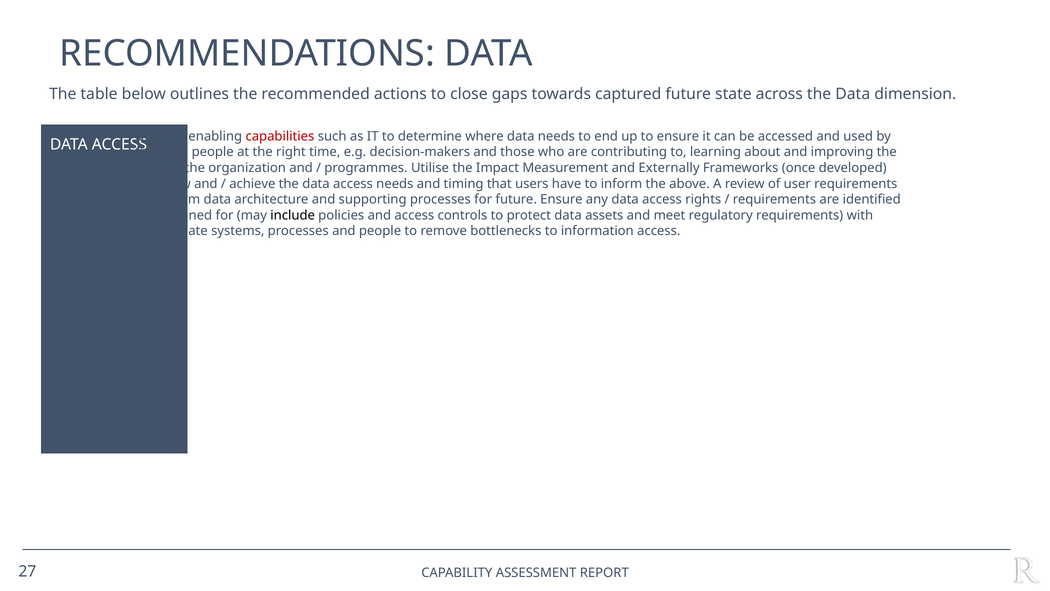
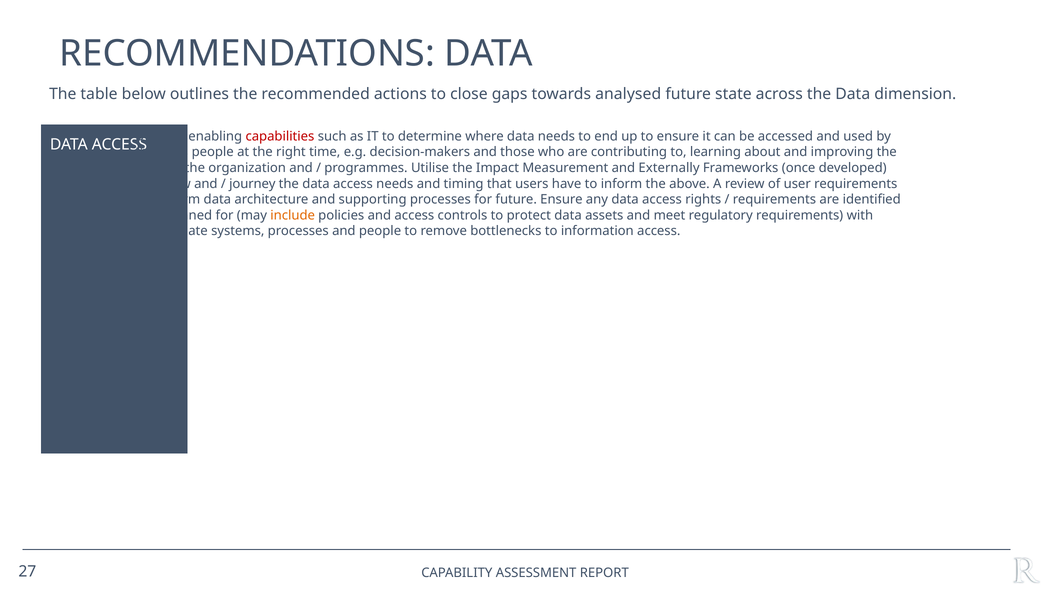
captured: captured -> analysed
achieve: achieve -> journey
include colour: black -> orange
